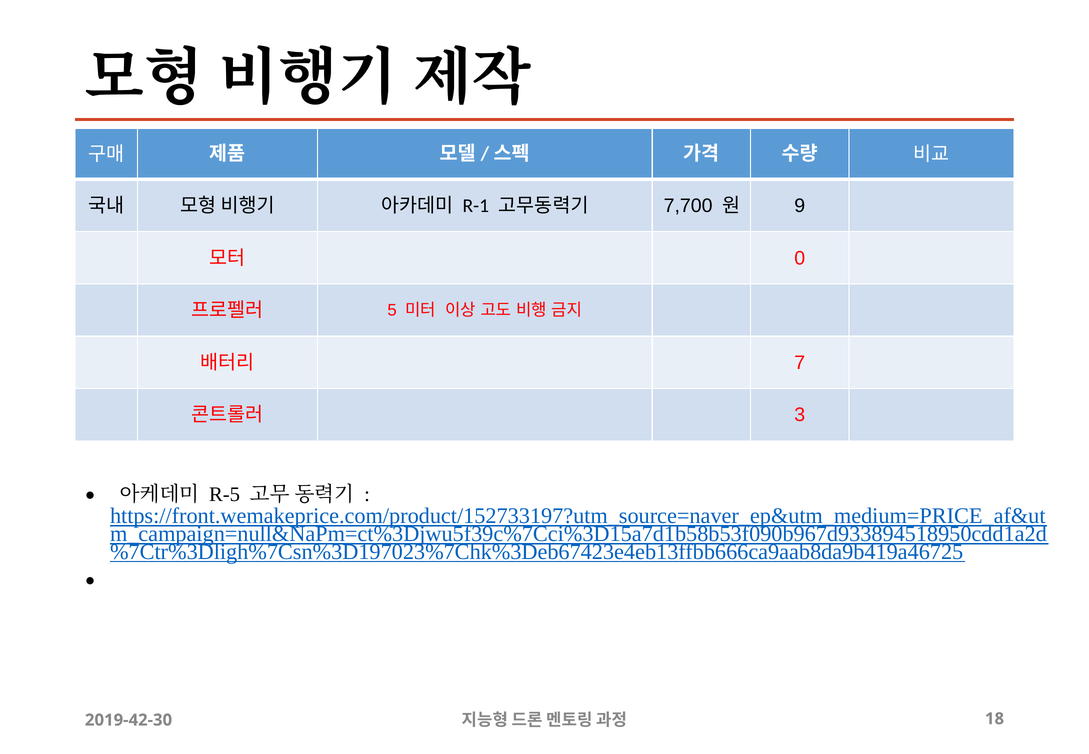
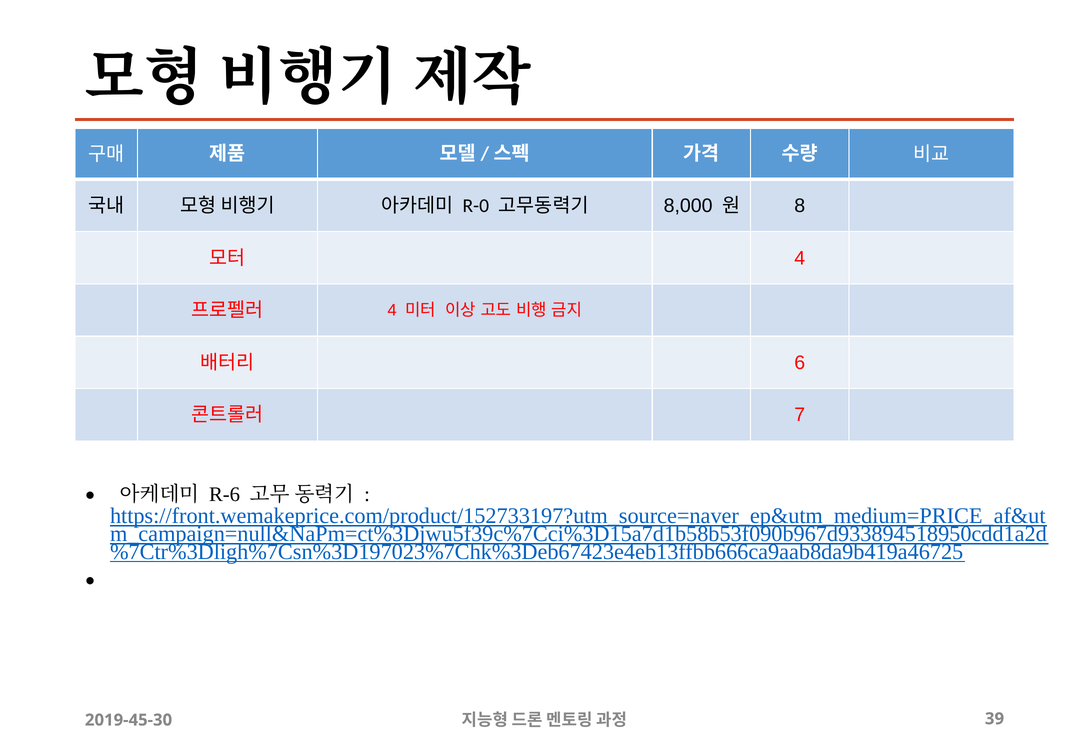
R-1: R-1 -> R-0
7,700: 7,700 -> 8,000
9: 9 -> 8
0 at (800, 258): 0 -> 4
5 at (392, 310): 5 -> 4
7: 7 -> 6
3: 3 -> 7
R-5: R-5 -> R-6
2019-42-30: 2019-42-30 -> 2019-45-30
18: 18 -> 39
